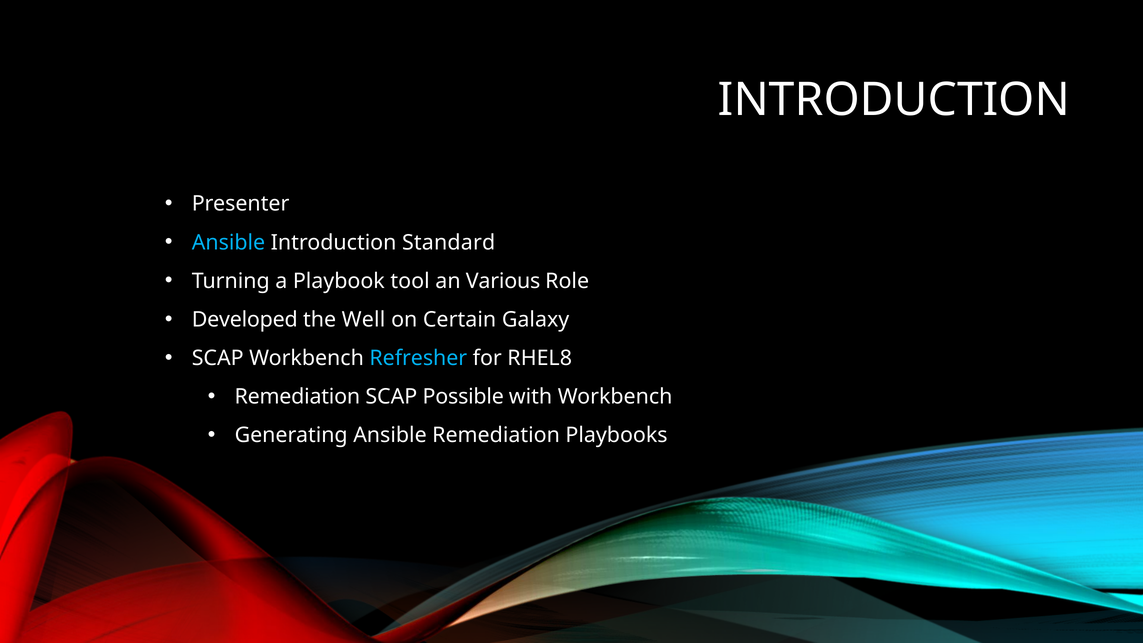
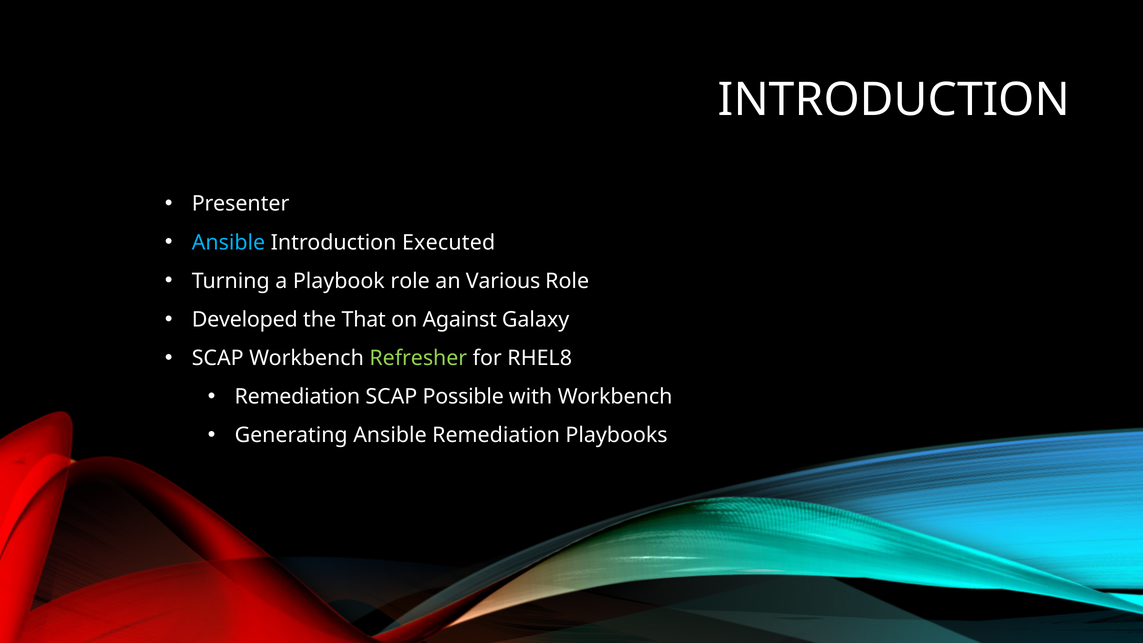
Standard: Standard -> Executed
Playbook tool: tool -> role
Well: Well -> That
Certain: Certain -> Against
Refresher colour: light blue -> light green
